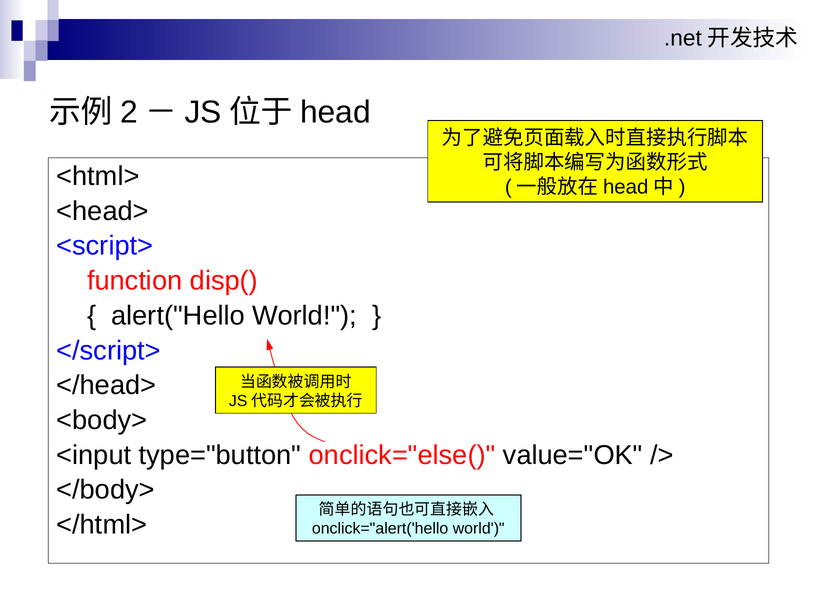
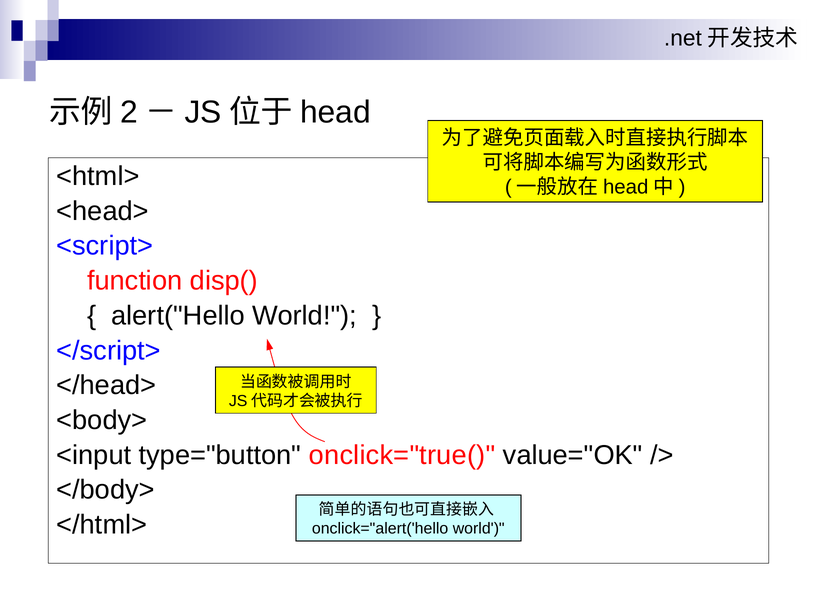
onclick="else(: onclick="else( -> onclick="true(
